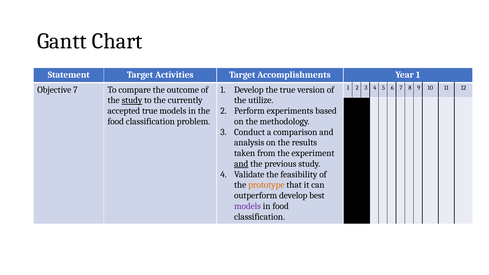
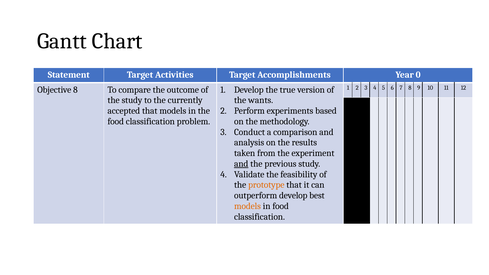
Year 1: 1 -> 0
Objective 7: 7 -> 8
study at (132, 100) underline: present -> none
utilize: utilize -> wants
accepted true: true -> that
models at (247, 206) colour: purple -> orange
